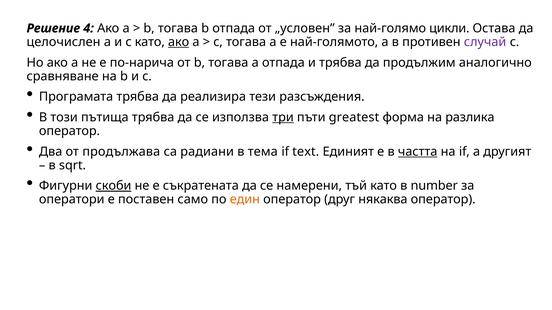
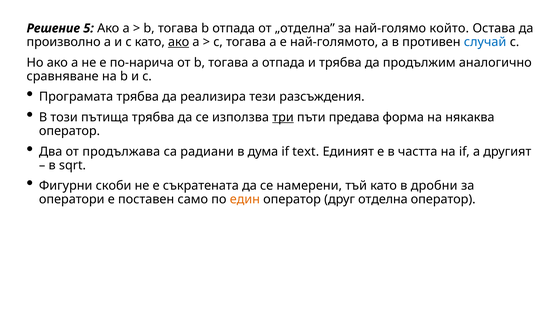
4: 4 -> 5
„условен: „условен -> „отделна
цикли: цикли -> който
целочислен: целочислен -> произволно
случай colour: purple -> blue
greatest: greatest -> предава
разлика: разлика -> някаква
тема: тема -> дума
частта underline: present -> none
скоби underline: present -> none
number: number -> дробни
някаква: някаква -> отделна
